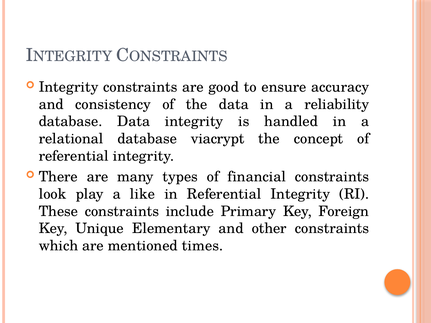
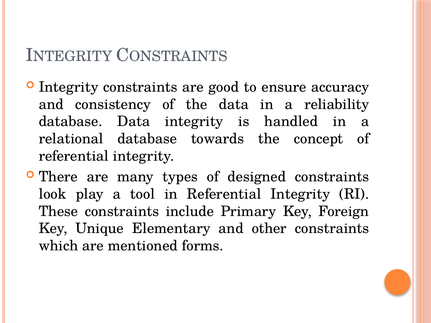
viacrypt: viacrypt -> towards
financial: financial -> designed
like: like -> tool
times: times -> forms
